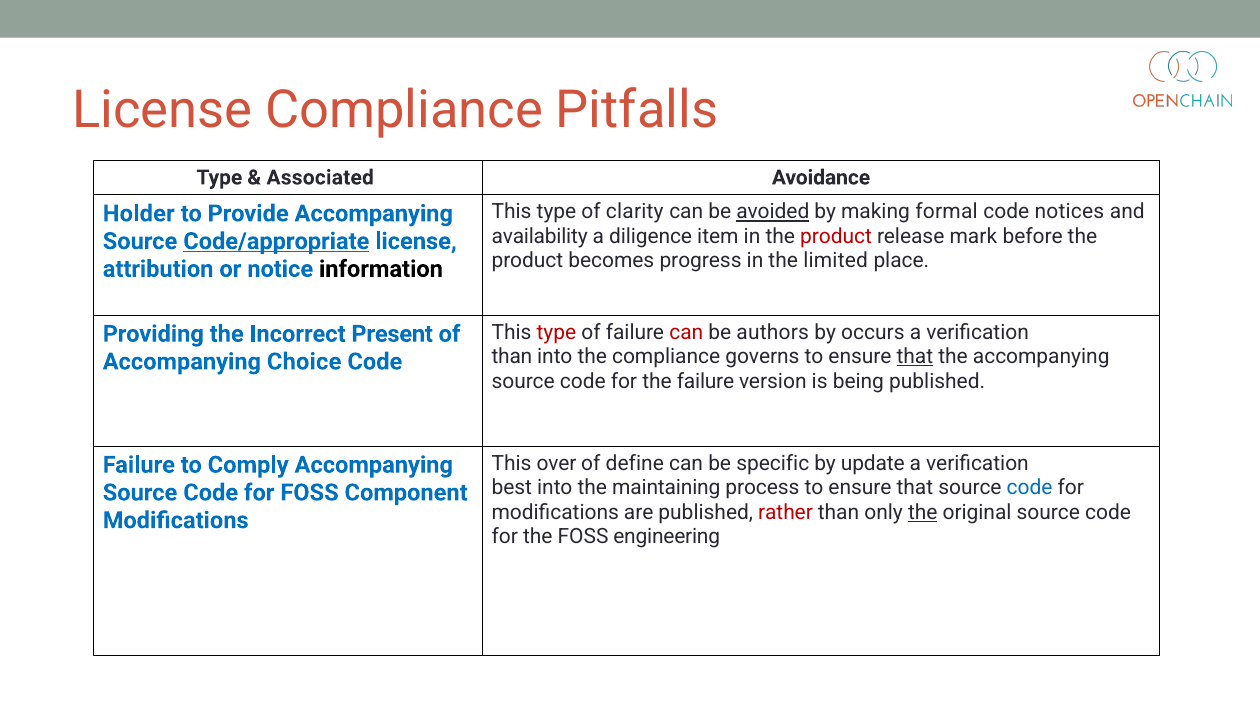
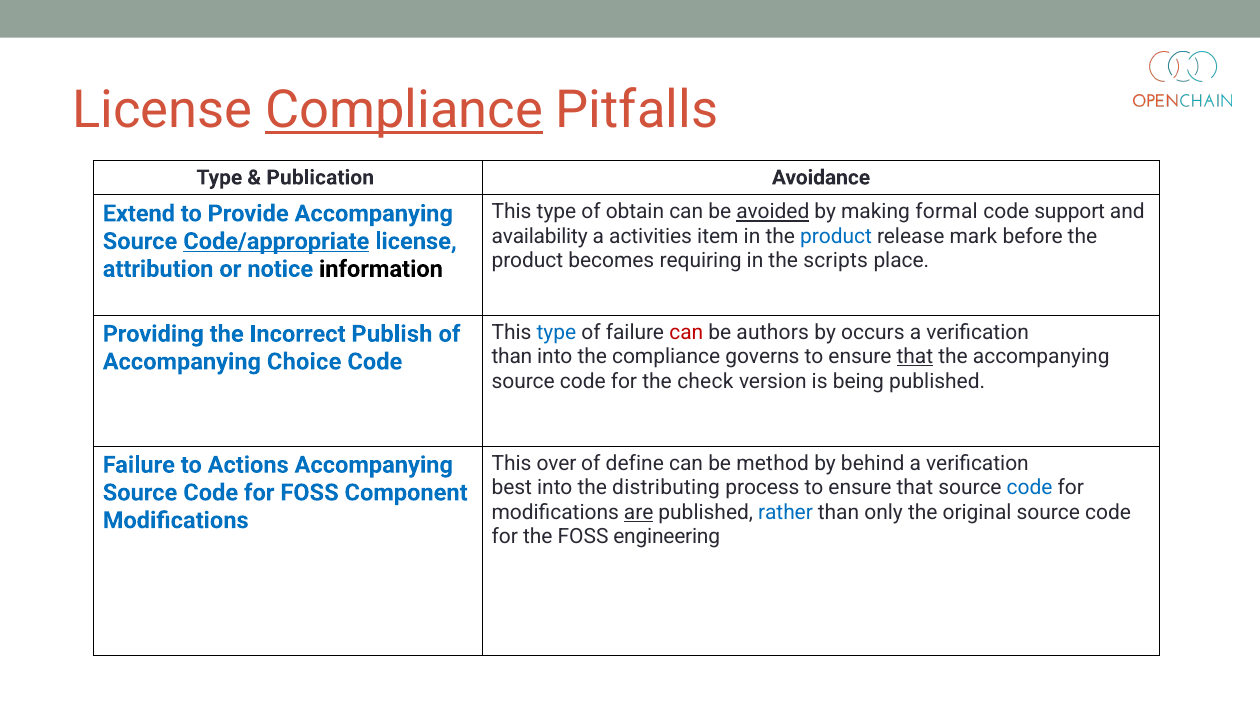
Compliance at (404, 110) underline: none -> present
Associated: Associated -> Publication
clarity: clarity -> obtain
notices: notices -> support
Holder: Holder -> Extend
diligence: diligence -> activities
product at (836, 236) colour: red -> blue
progress: progress -> requiring
limited: limited -> scripts
type at (556, 332) colour: red -> blue
Present: Present -> Publish
the failure: failure -> check
specific: specific -> method
update: update -> behind
Comply: Comply -> Actions
maintaining: maintaining -> distributing
are underline: none -> present
rather colour: red -> blue
the at (923, 512) underline: present -> none
